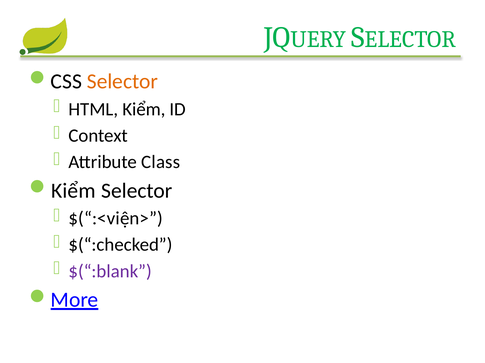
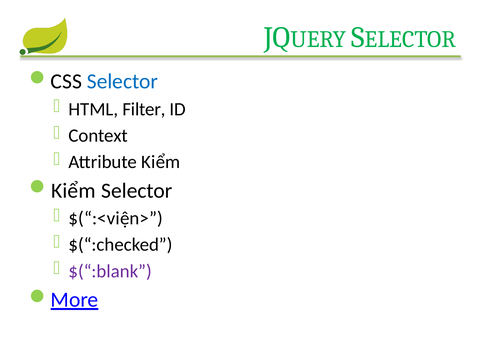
Selector at (122, 82) colour: orange -> blue
HTML Kiểm: Kiểm -> Filter
Attribute Class: Class -> Kiểm
